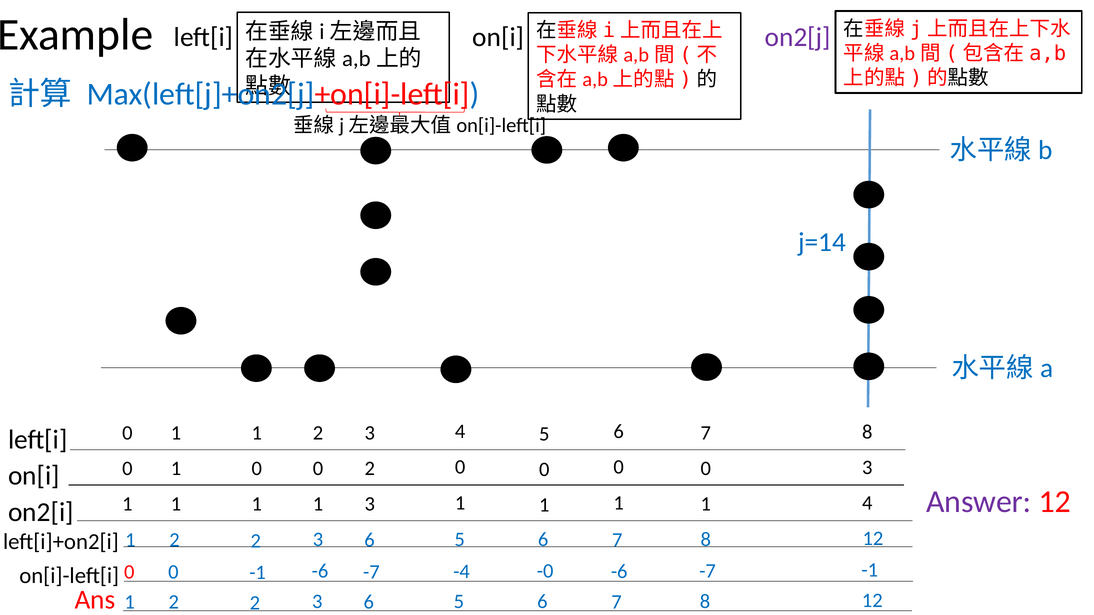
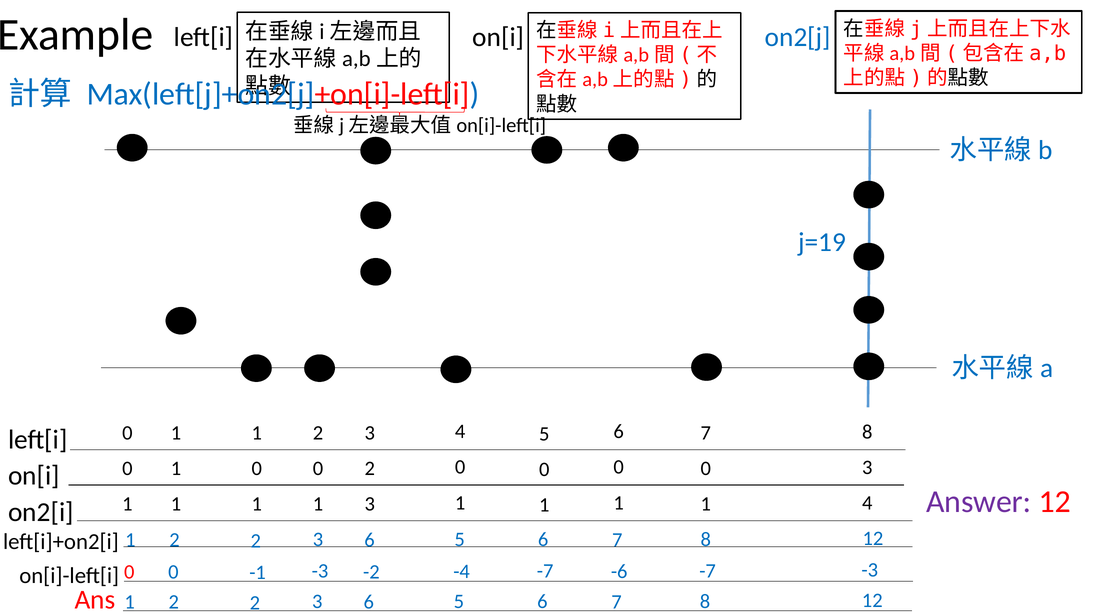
on2[j colour: purple -> blue
j=14: j=14 -> j=19
-1 at (870, 570): -1 -> -3
-6 at (320, 571): -6 -> -3
-0 at (545, 571): -0 -> -7
-7 at (371, 572): -7 -> -2
